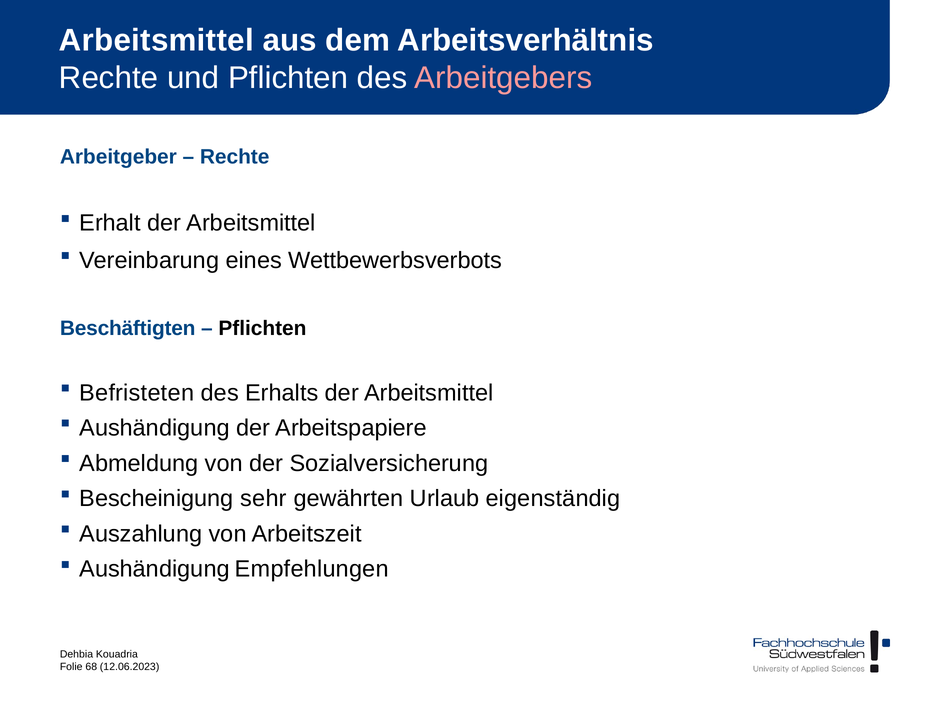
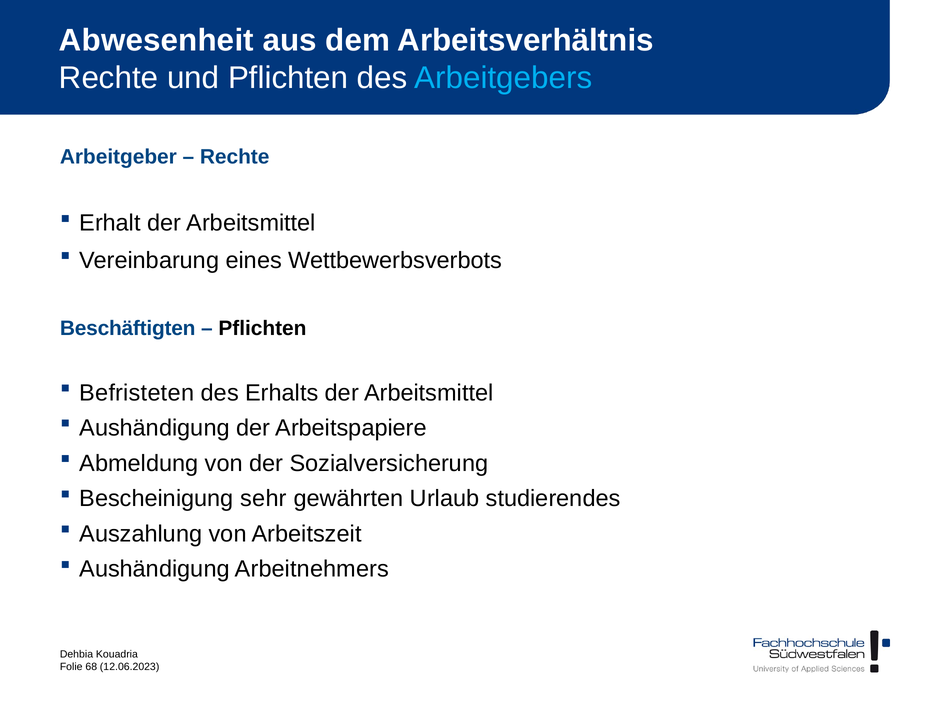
Arbeitsmittel at (156, 40): Arbeitsmittel -> Abwesenheit
Arbeitgebers colour: pink -> light blue
eigenständig: eigenständig -> studierendes
Empfehlungen: Empfehlungen -> Arbeitnehmers
